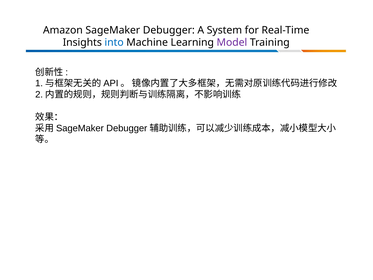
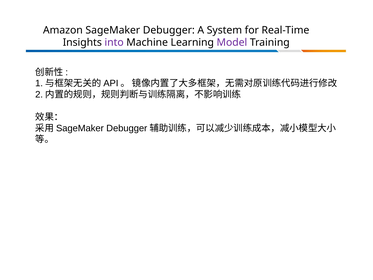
into colour: blue -> purple
